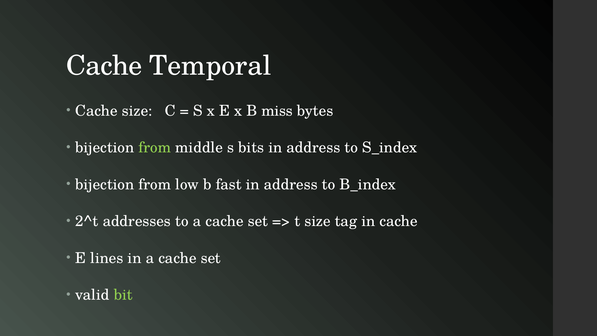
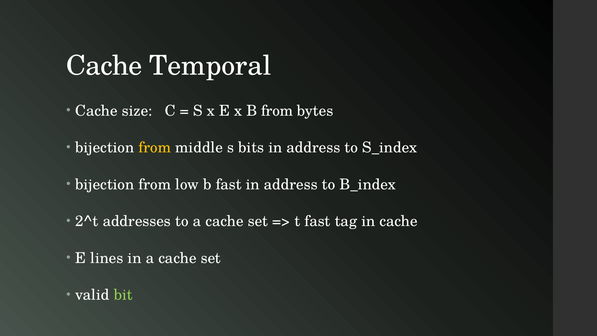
B miss: miss -> from
from at (155, 148) colour: light green -> yellow
t size: size -> fast
